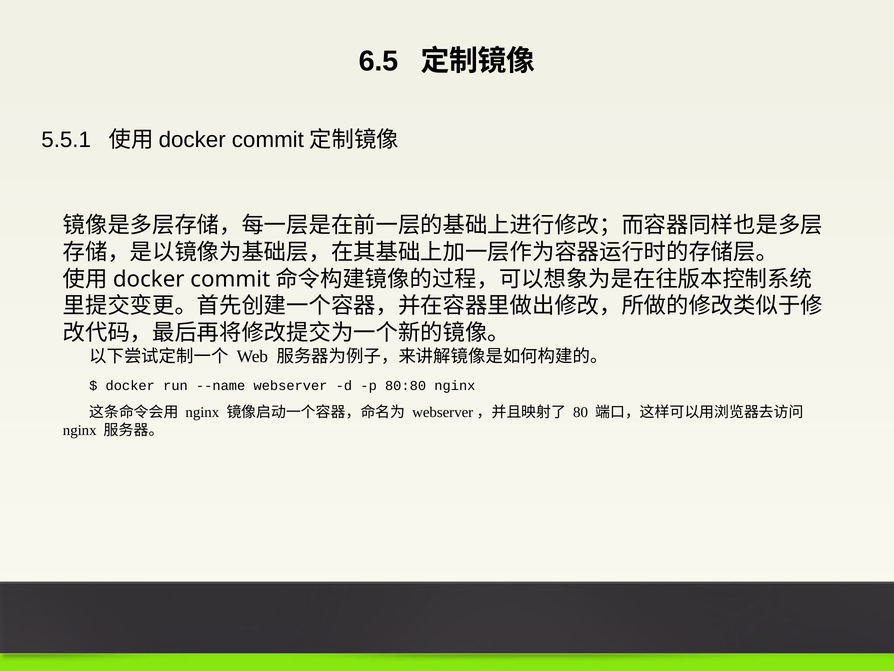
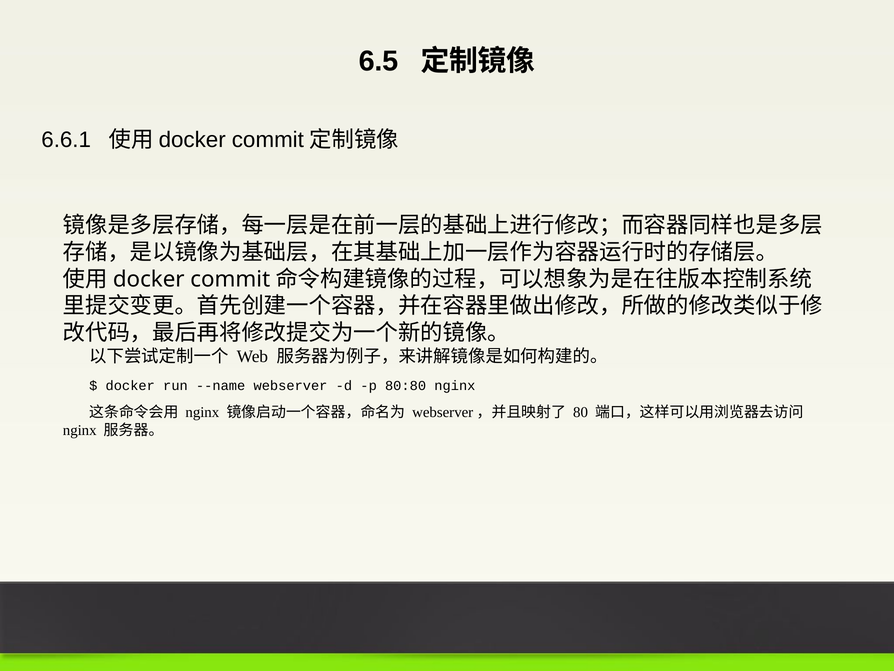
5.5.1: 5.5.1 -> 6.6.1
